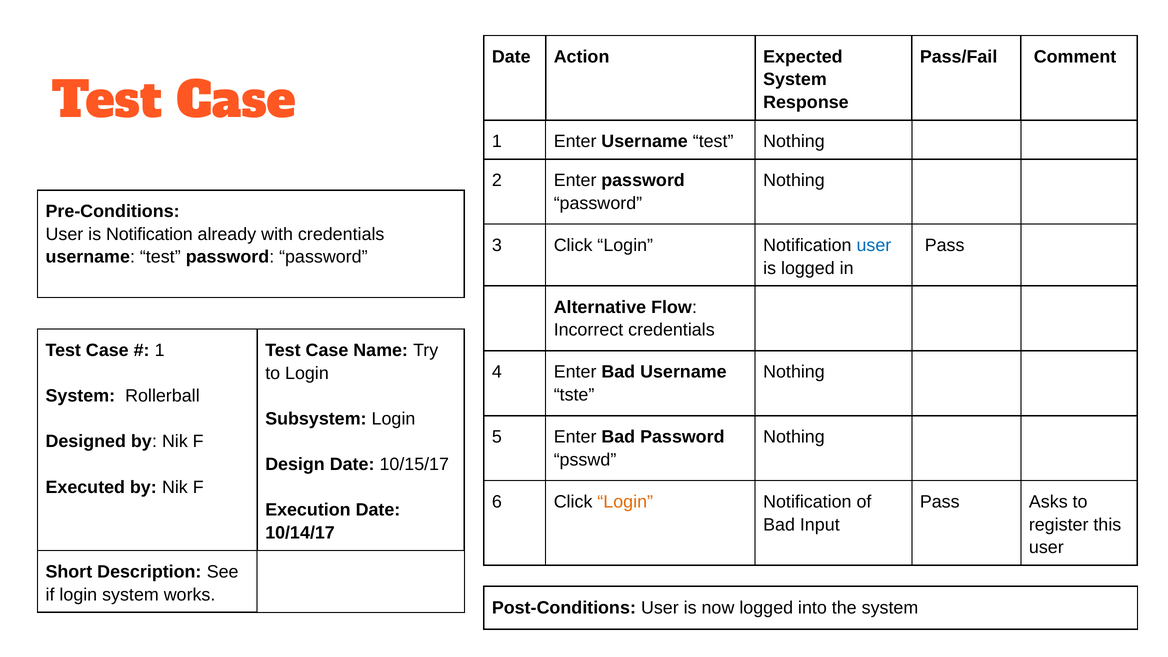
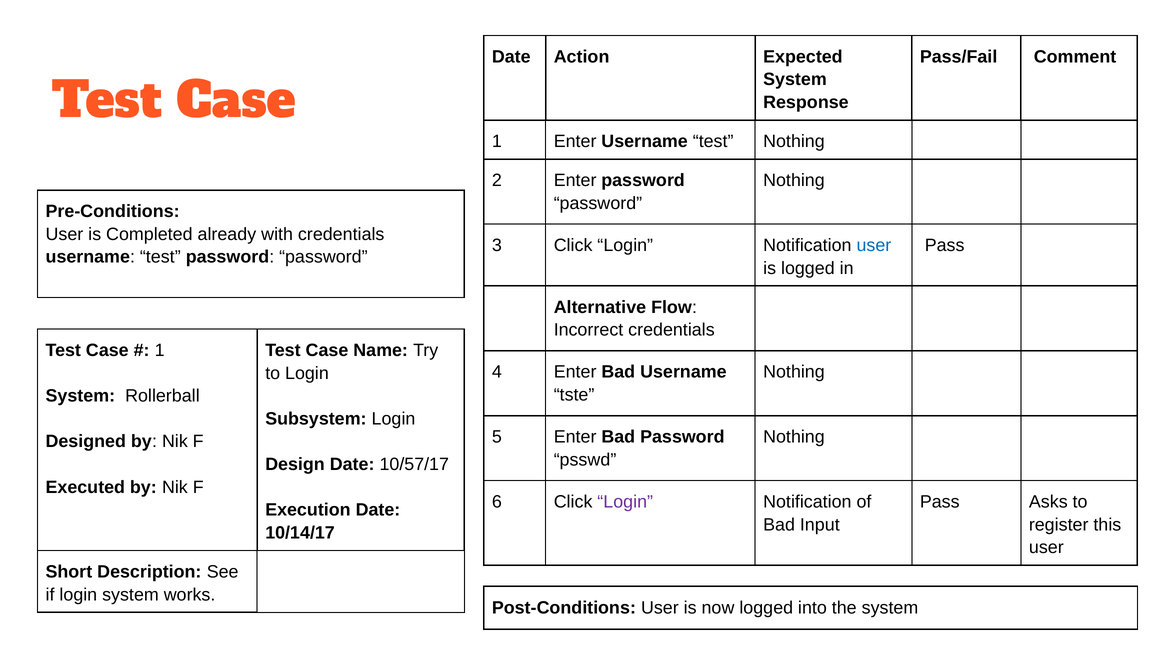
is Notification: Notification -> Completed
10/15/17: 10/15/17 -> 10/57/17
Login at (625, 502) colour: orange -> purple
